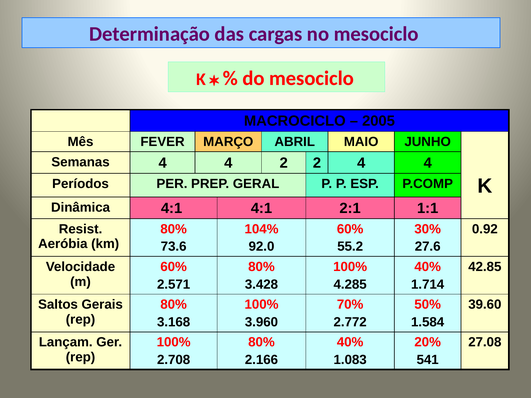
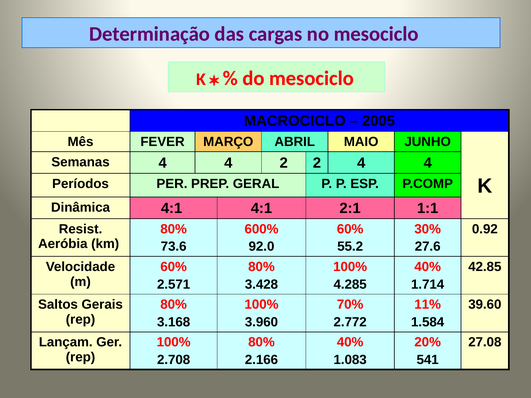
104%: 104% -> 600%
50%: 50% -> 11%
